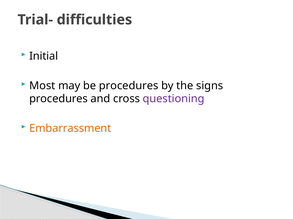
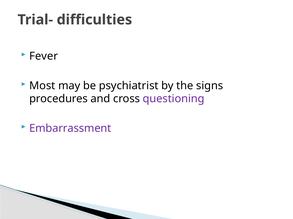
Initial: Initial -> Fever
be procedures: procedures -> psychiatrist
Embarrassment colour: orange -> purple
